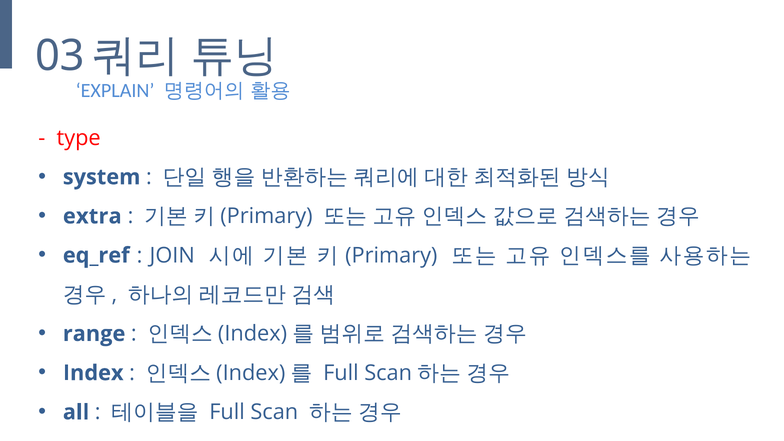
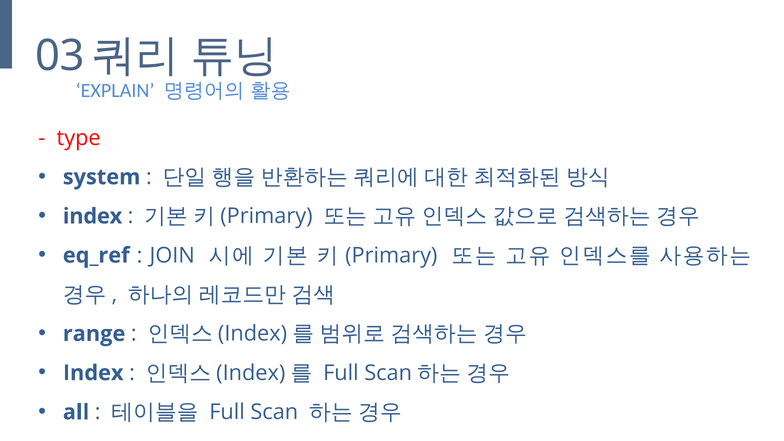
extra at (92, 216): extra -> index
